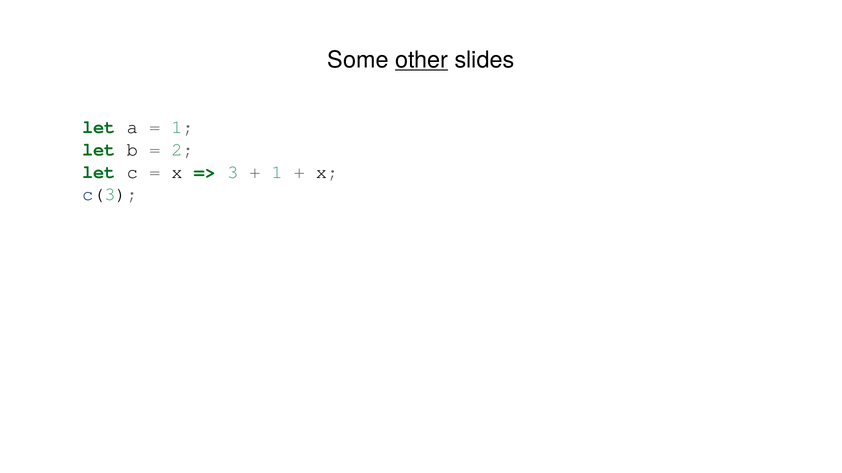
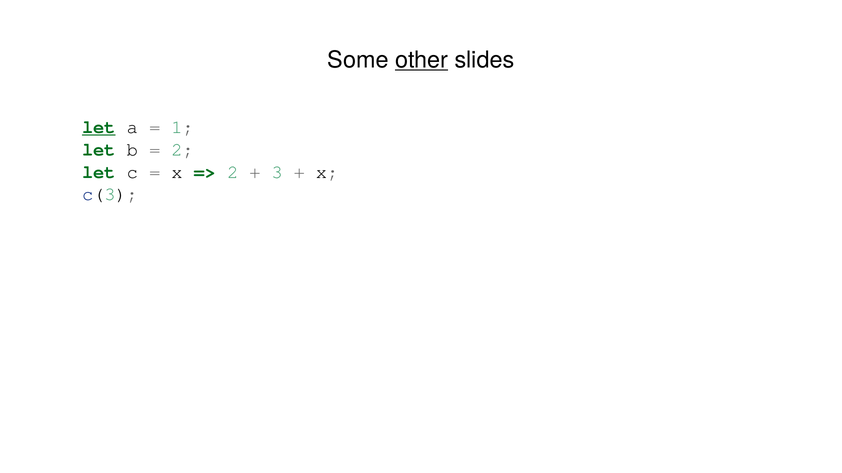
let at (99, 127) underline: none -> present
3 at (233, 172): 3 -> 2
1 at (277, 172): 1 -> 3
